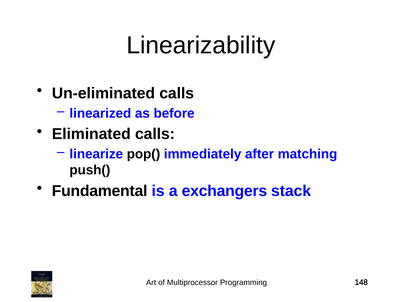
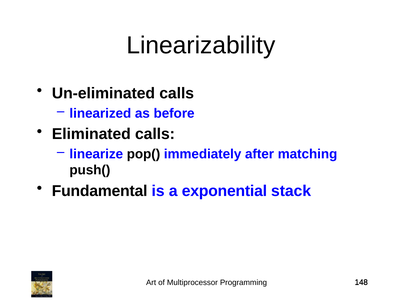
exchangers: exchangers -> exponential
